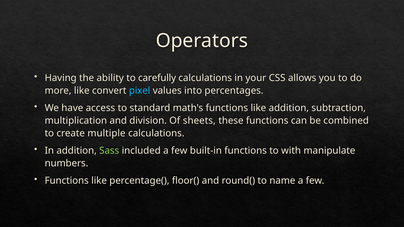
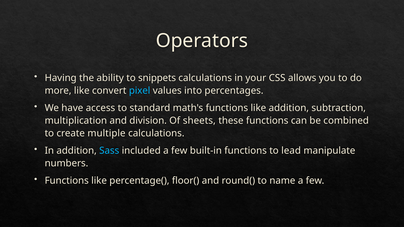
carefully: carefully -> snippets
Sass colour: light green -> light blue
with: with -> lead
